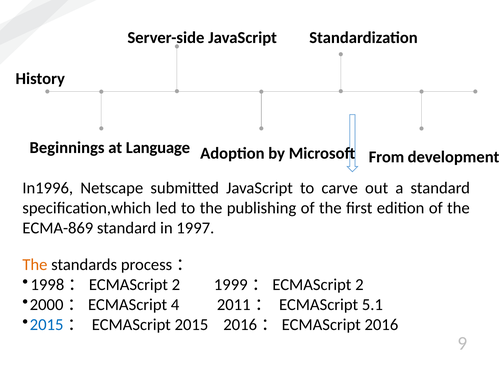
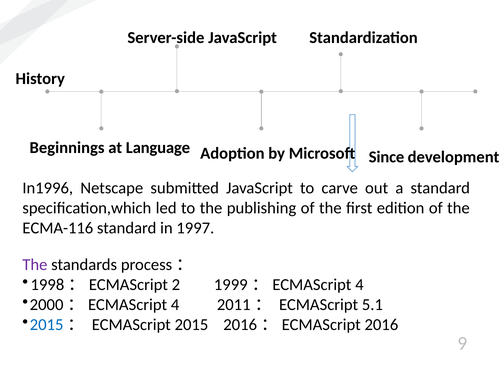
From: From -> Since
ECMA-869: ECMA-869 -> ECMA-116
The at (35, 264) colour: orange -> purple
1999：ECMAScript 2: 2 -> 4
